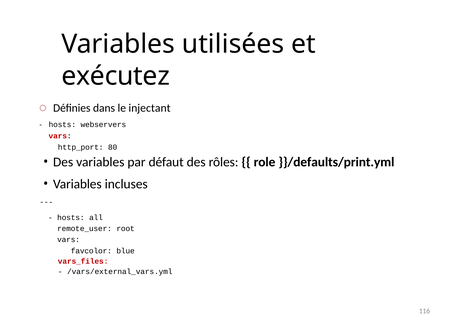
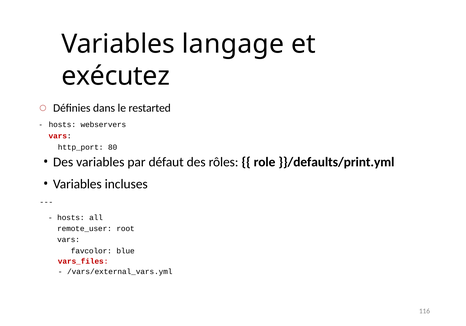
utilisées: utilisées -> langage
injectant: injectant -> restarted
